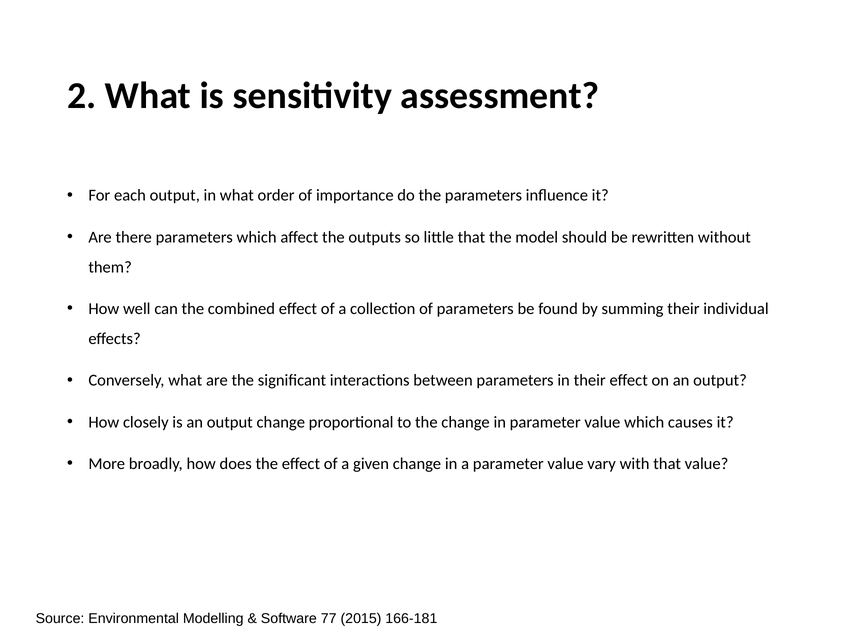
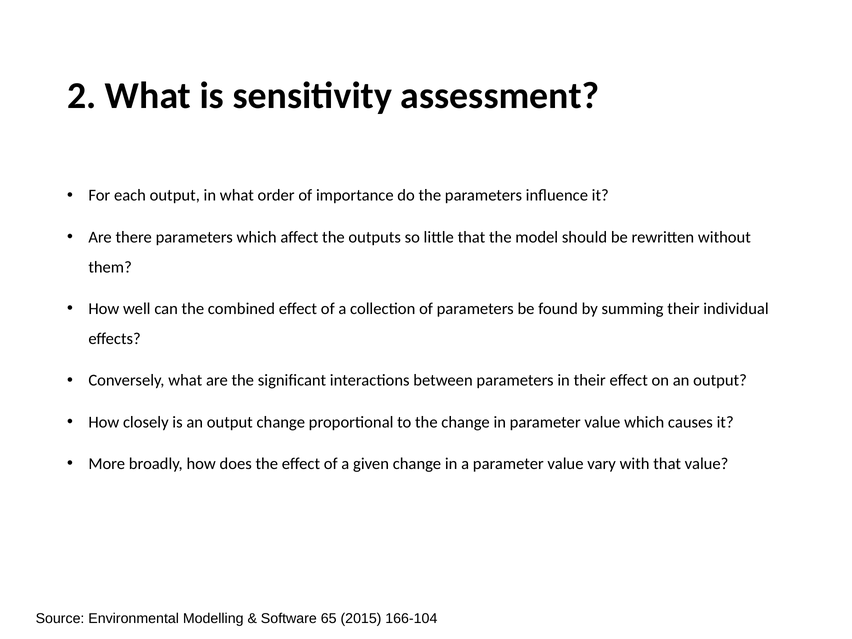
77: 77 -> 65
166-181: 166-181 -> 166-104
